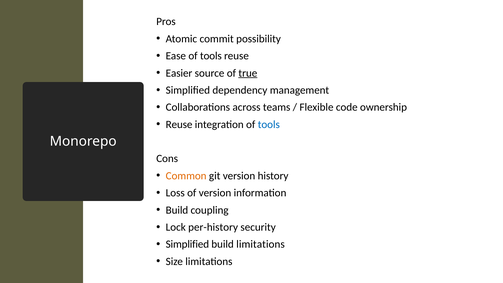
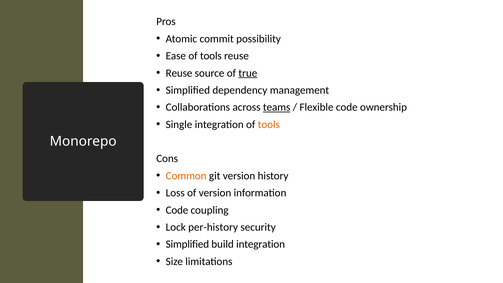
Easier at (179, 73): Easier -> Reuse
teams underline: none -> present
Reuse at (179, 124): Reuse -> Single
tools at (269, 124) colour: blue -> orange
Build at (177, 210): Build -> Code
build limitations: limitations -> integration
